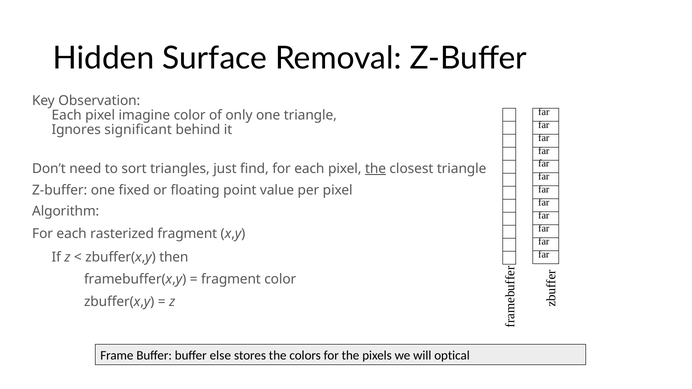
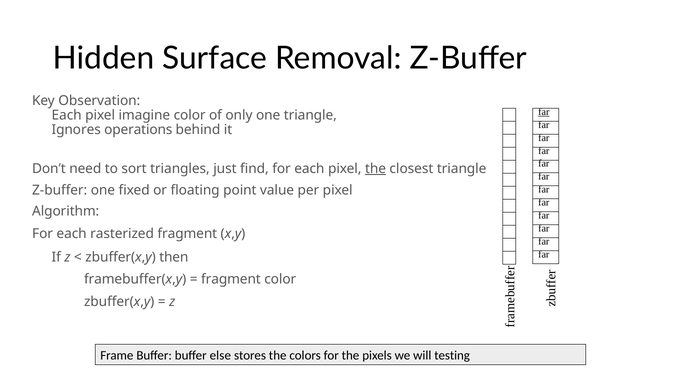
far at (544, 112) underline: none -> present
significant: significant -> operations
optical: optical -> testing
